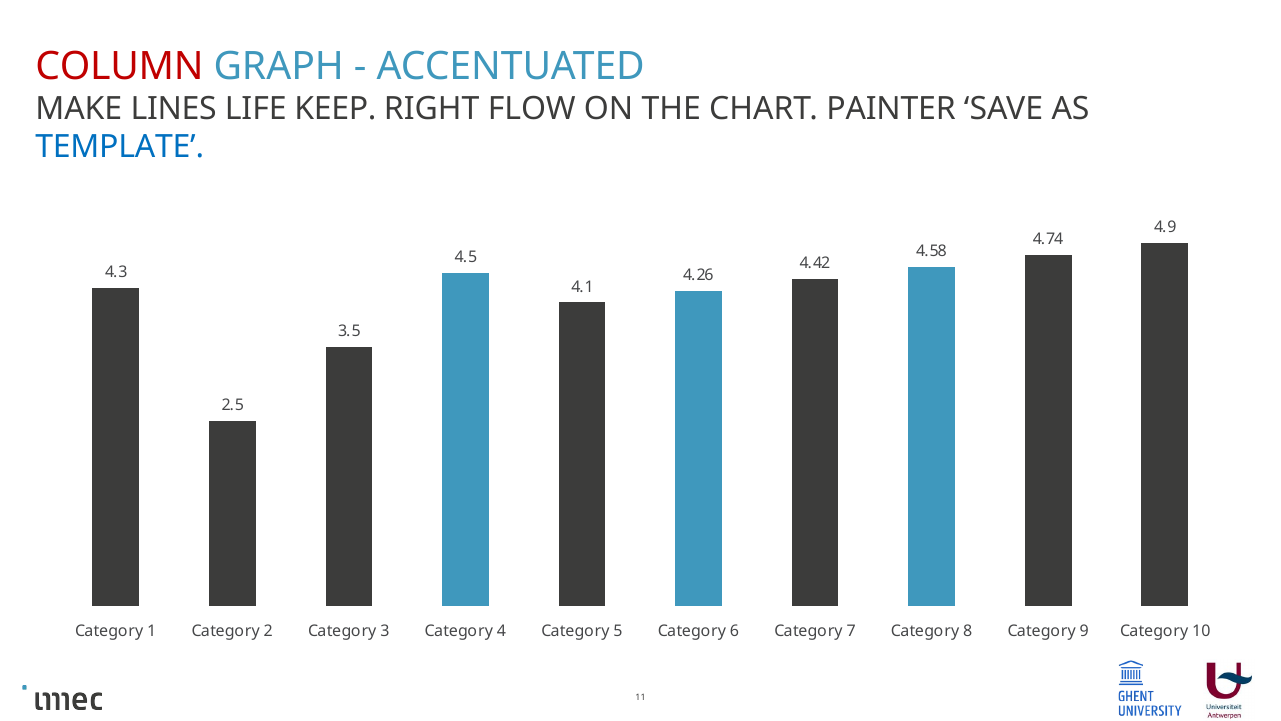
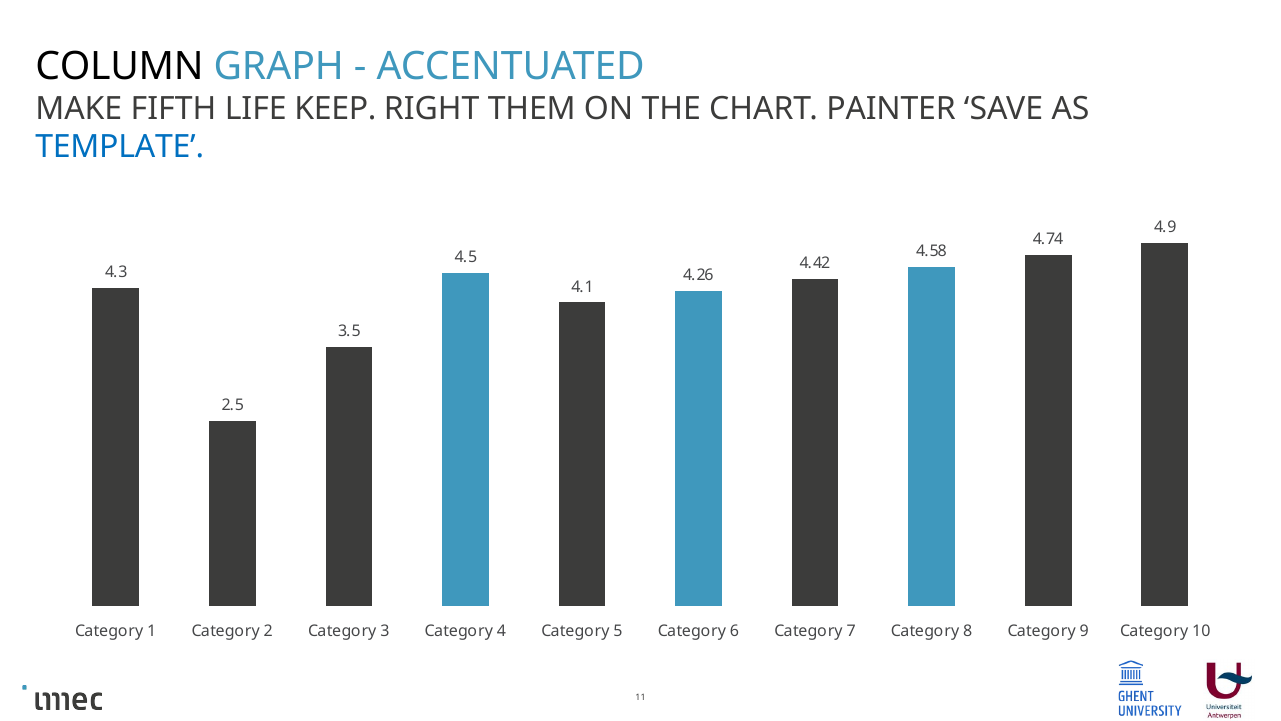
COLUMN colour: red -> black
LINES: LINES -> FIFTH
FLOW: FLOW -> THEM
